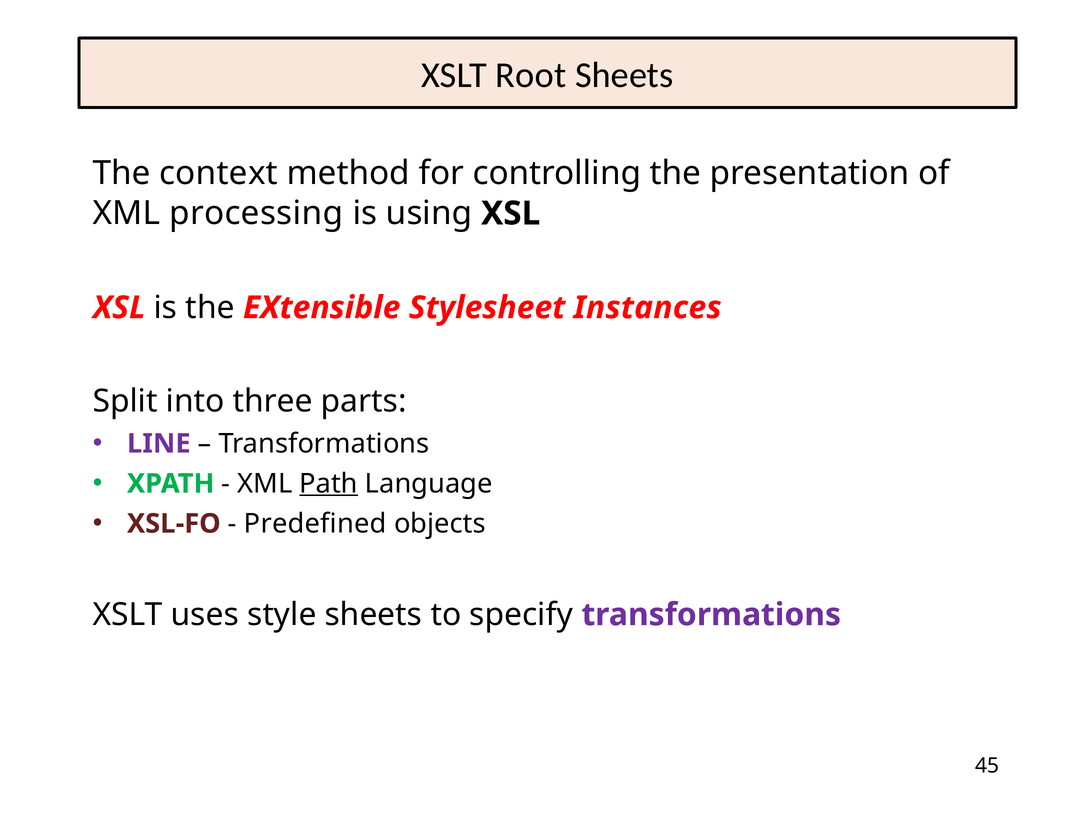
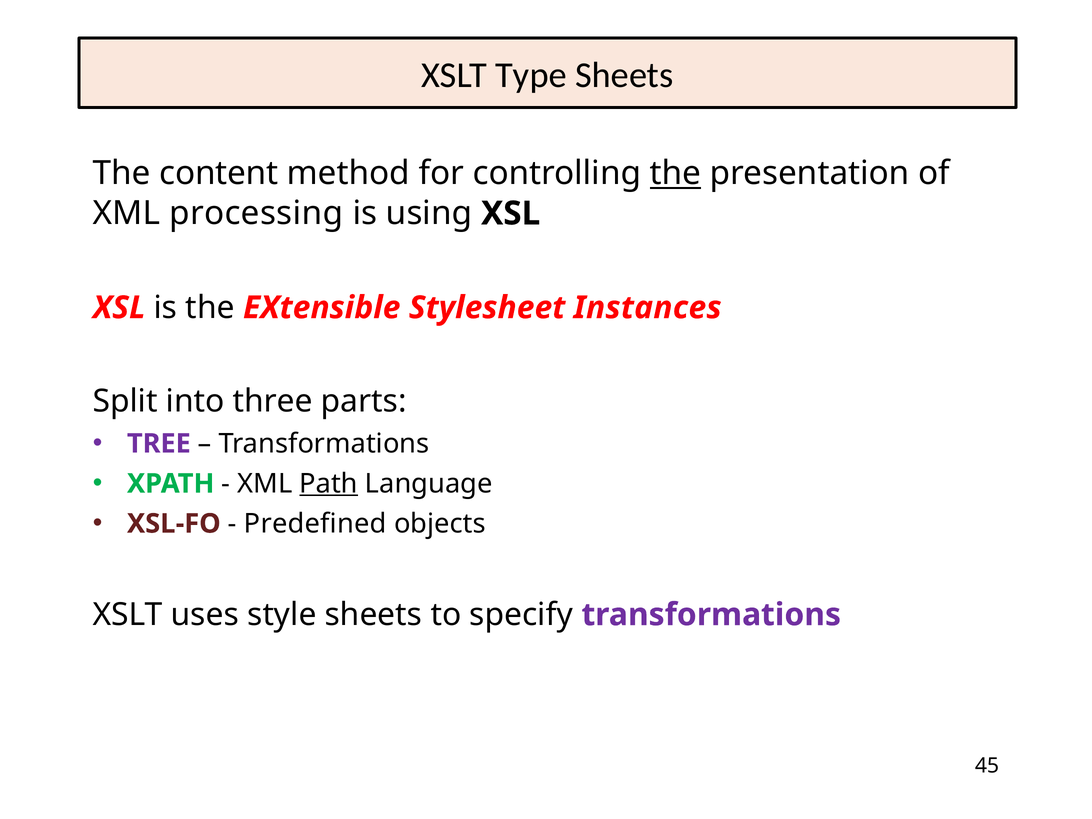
Root: Root -> Type
context: context -> content
the at (676, 173) underline: none -> present
LINE: LINE -> TREE
